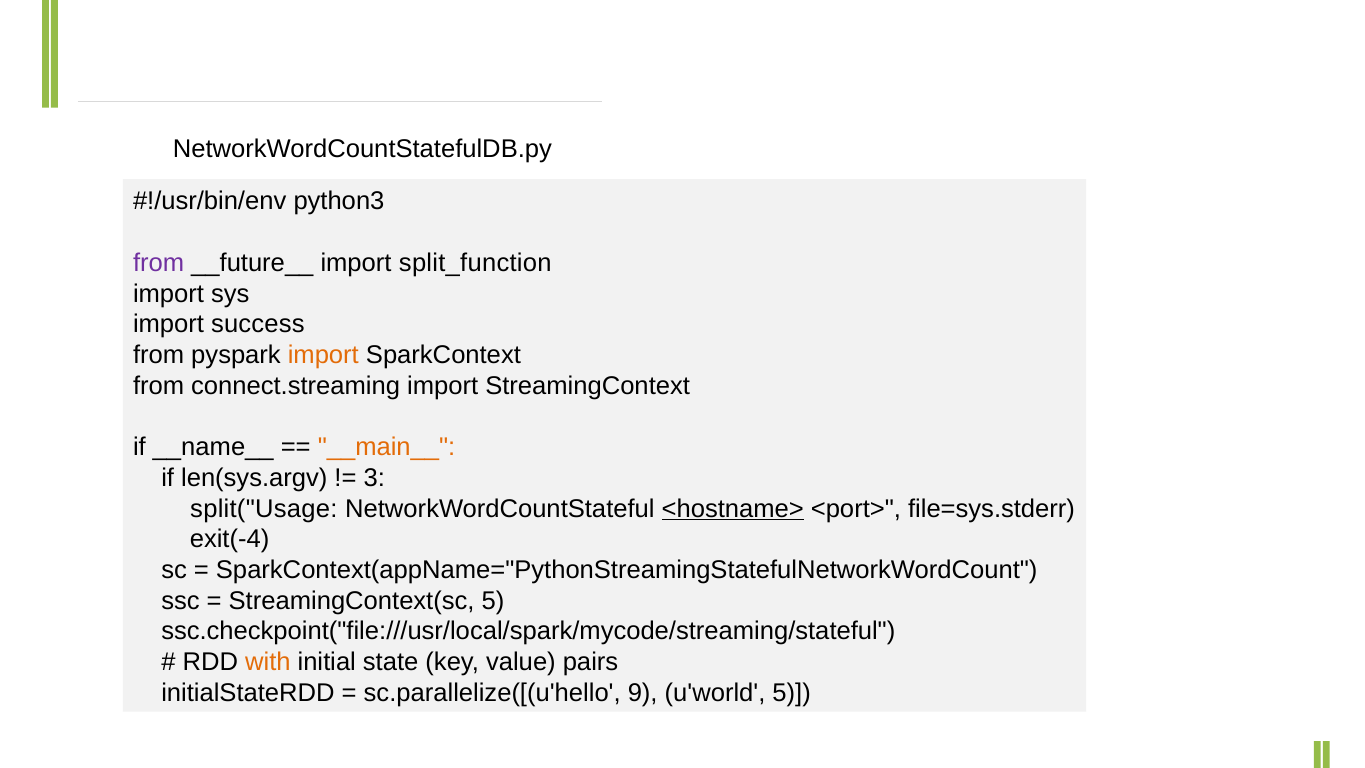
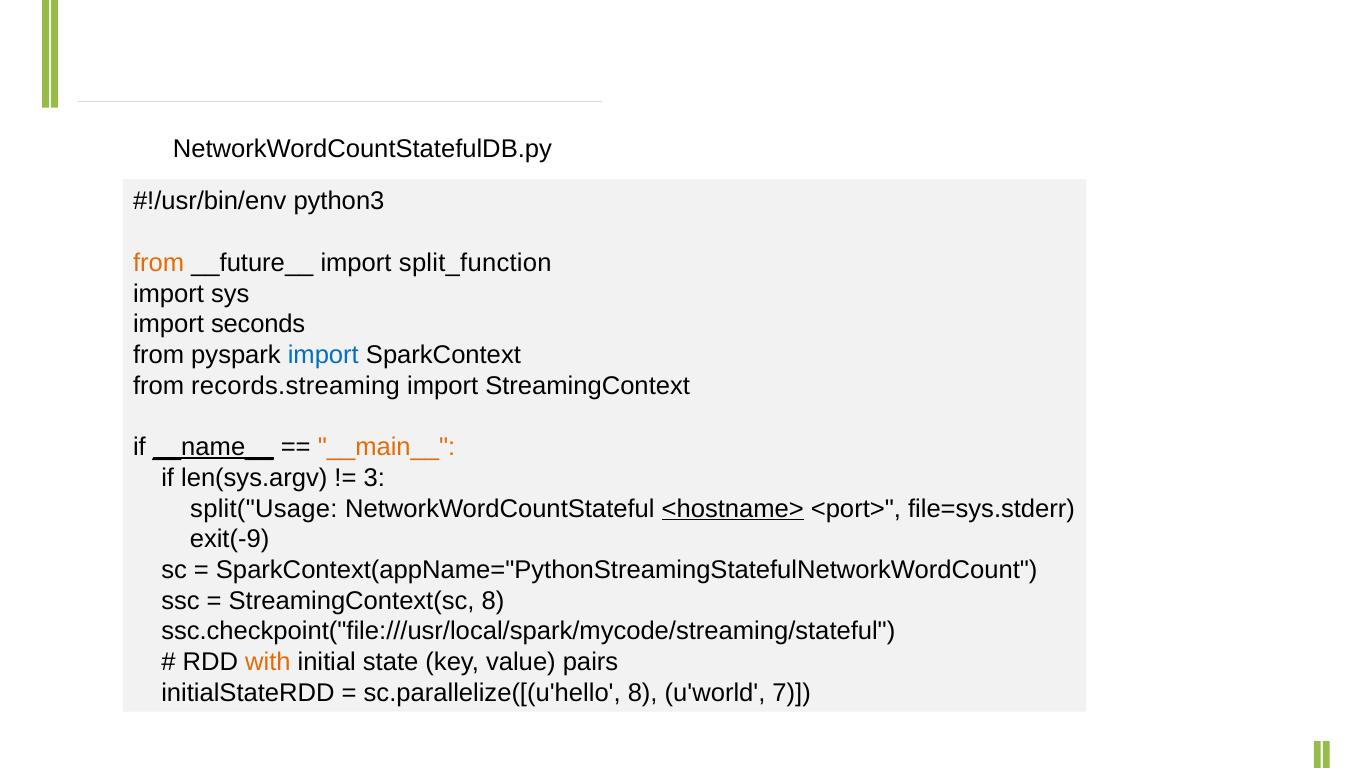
from at (159, 263) colour: purple -> orange
success: success -> seconds
import at (323, 355) colour: orange -> blue
connect.streaming: connect.streaming -> records.streaming
__name__ underline: none -> present
exit(-4: exit(-4 -> exit(-9
StreamingContext(sc 5: 5 -> 8
sc.parallelize([(u'hello 9: 9 -> 8
u'world 5: 5 -> 7
